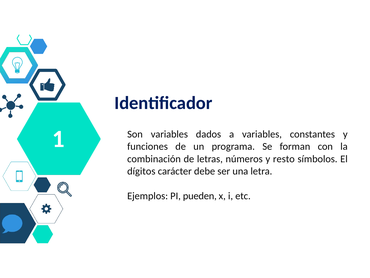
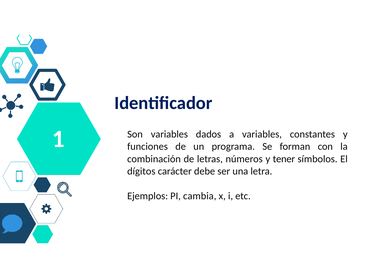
resto: resto -> tener
pueden: pueden -> cambia
